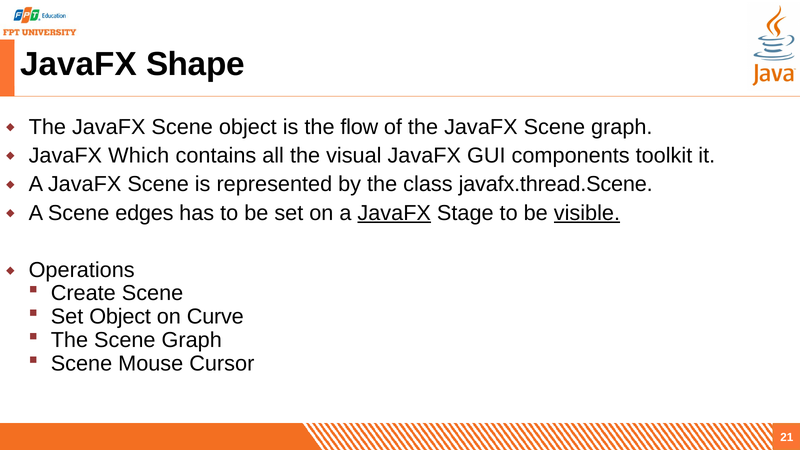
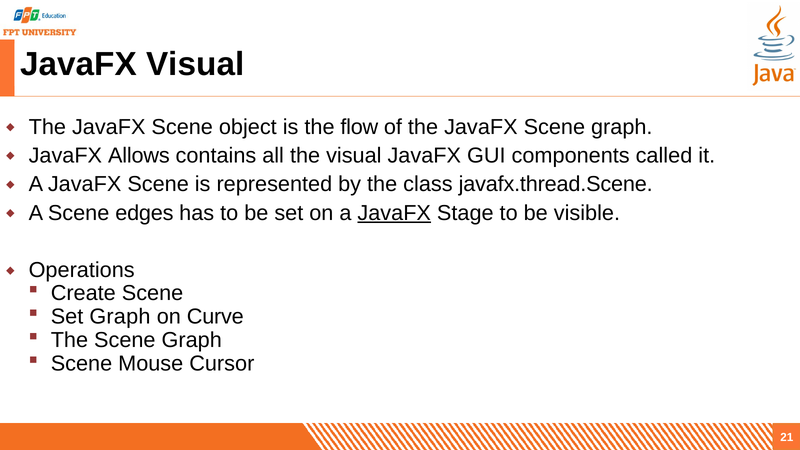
JavaFX Shape: Shape -> Visual
Which: Which -> Allows
toolkit: toolkit -> called
visible underline: present -> none
Set Object: Object -> Graph
